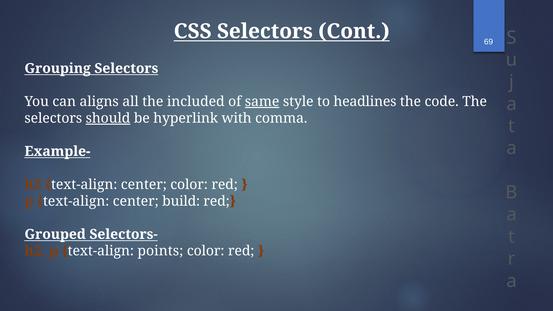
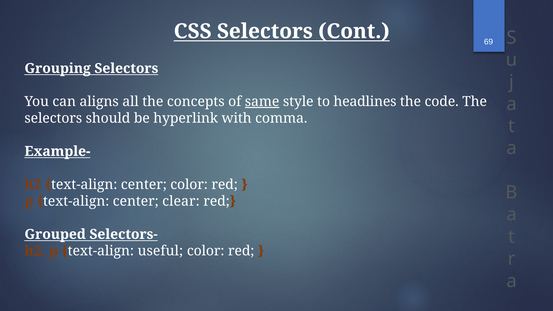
included: included -> concepts
should underline: present -> none
build: build -> clear
points: points -> useful
